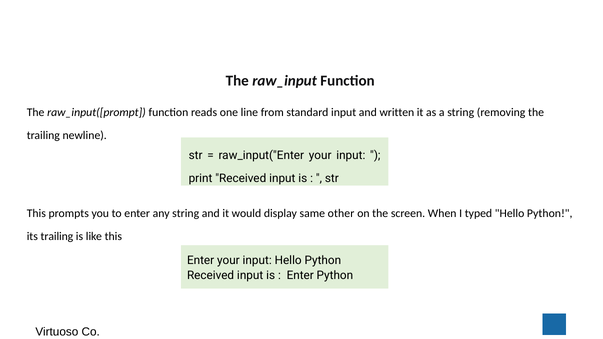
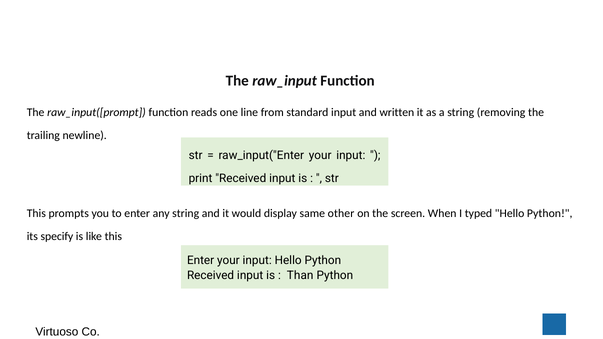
its trailing: trailing -> specify
Enter at (300, 276): Enter -> Than
